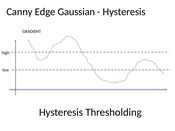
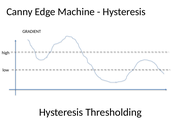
Gaussian: Gaussian -> Machine
